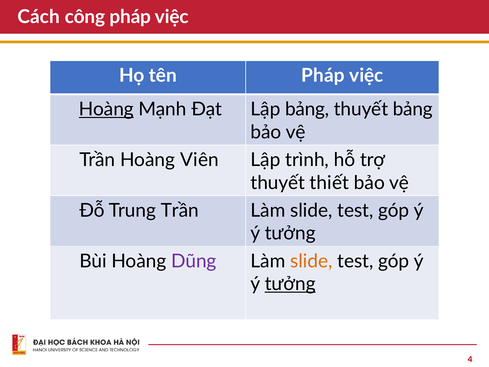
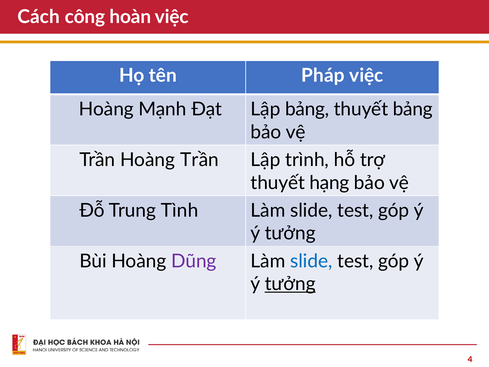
công pháp: pháp -> hoàn
Hoàng at (106, 109) underline: present -> none
Hoàng Viên: Viên -> Trần
thiết: thiết -> hạng
Trung Trần: Trần -> Tình
slide at (311, 261) colour: orange -> blue
